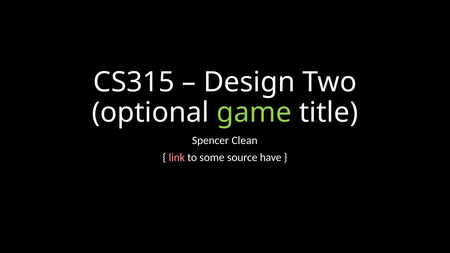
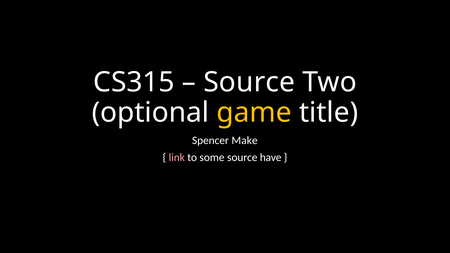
Design at (249, 82): Design -> Source
game colour: light green -> yellow
Clean: Clean -> Make
